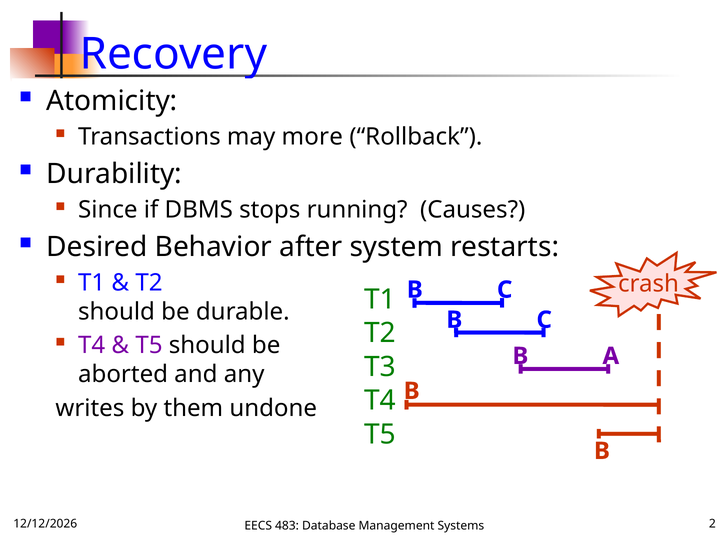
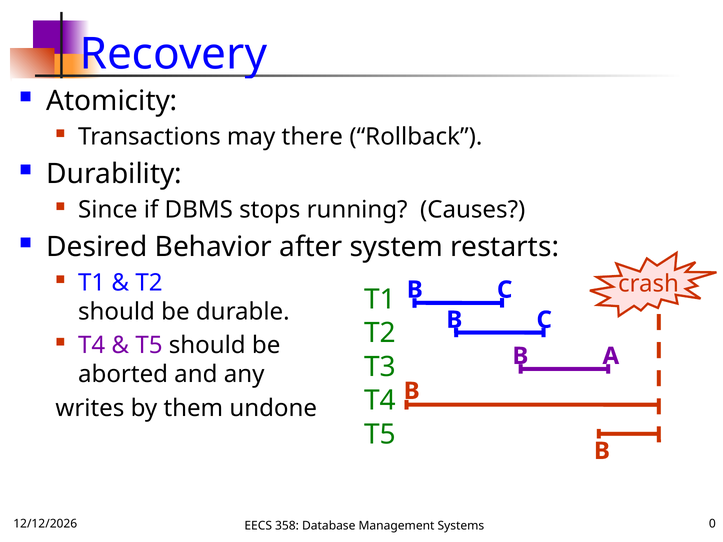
more: more -> there
483: 483 -> 358
2: 2 -> 0
